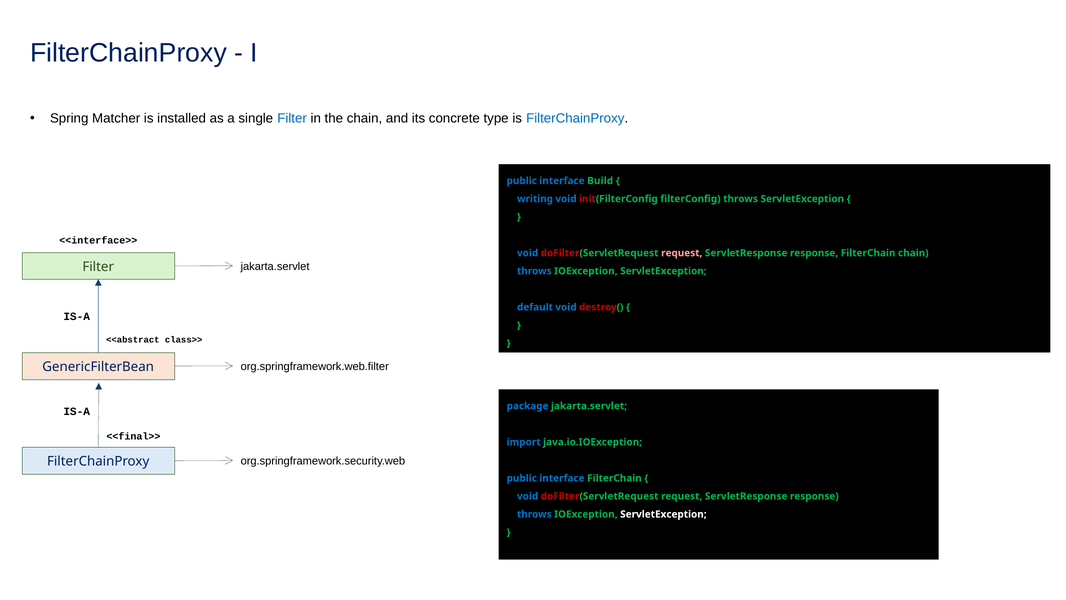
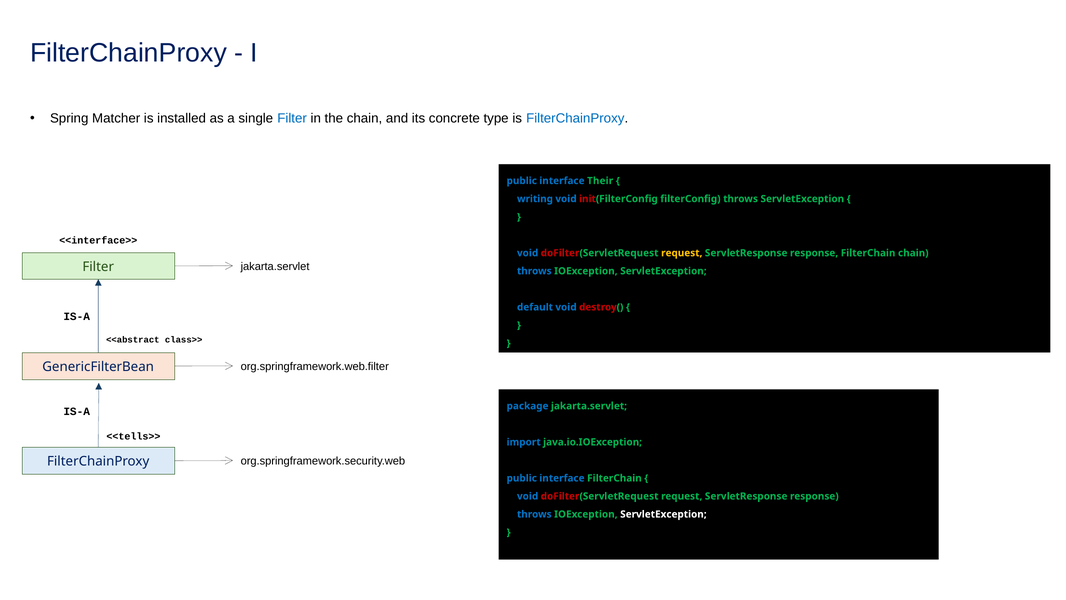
Build: Build -> Their
request at (682, 253) colour: pink -> yellow
<<final>>: <<final>> -> <<tells>>
